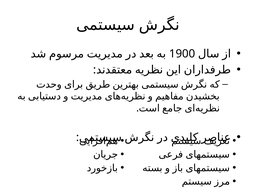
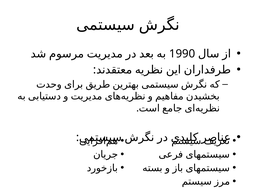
1900: 1900 -> 1990
